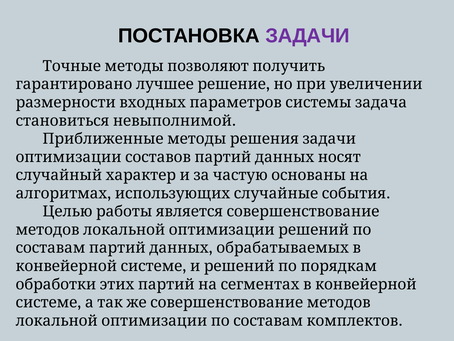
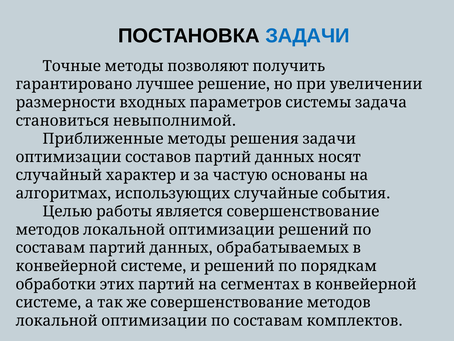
ЗАДАЧИ colour: purple -> blue
